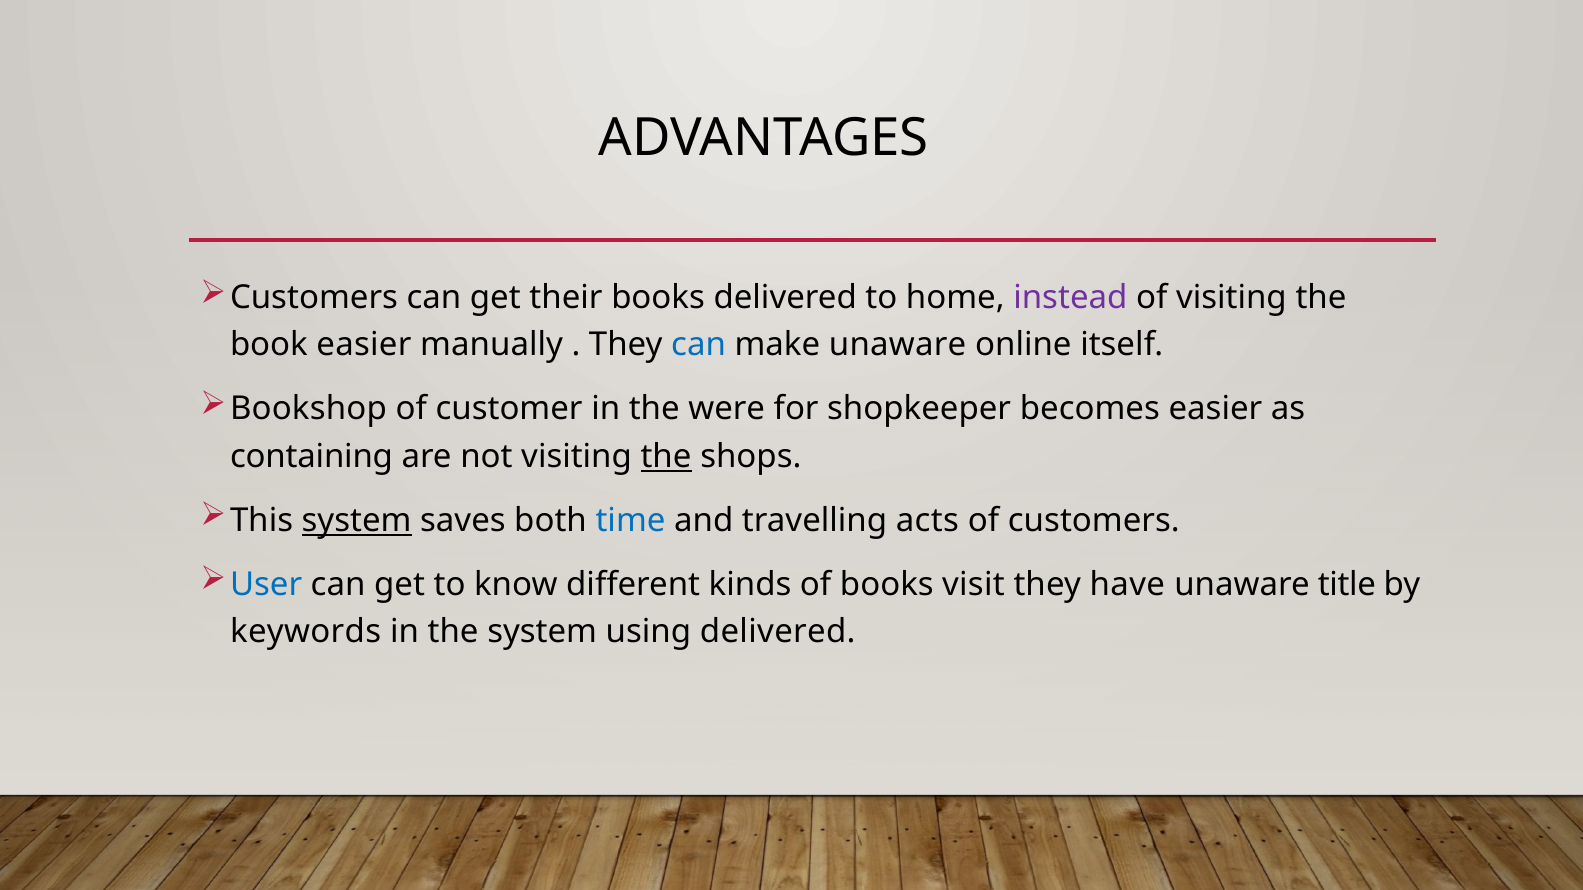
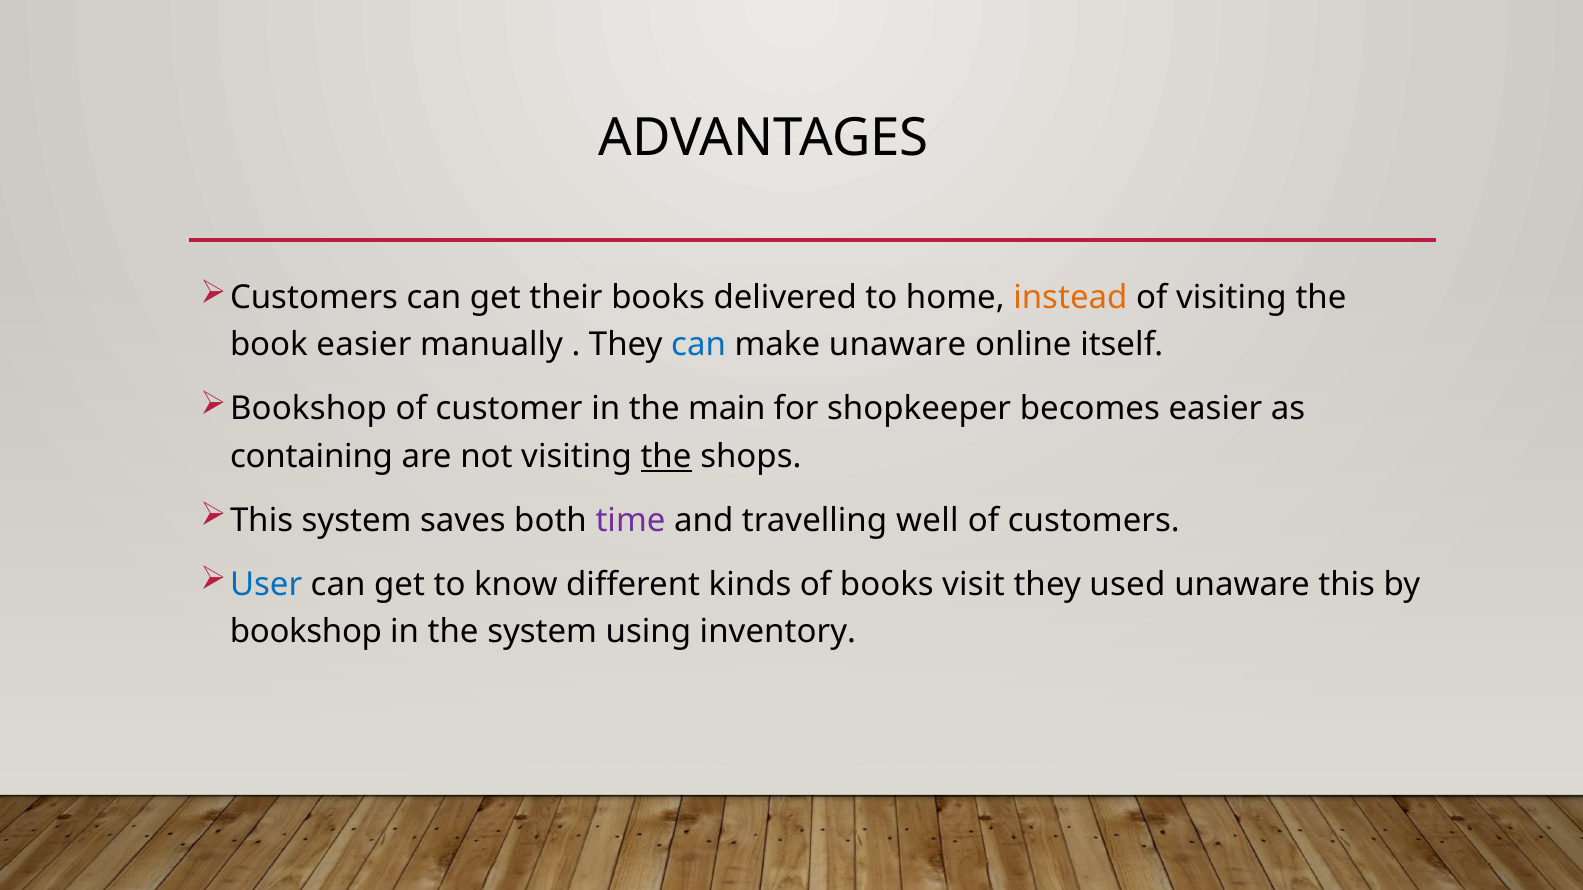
instead colour: purple -> orange
were: were -> main
system at (357, 521) underline: present -> none
time colour: blue -> purple
acts: acts -> well
have: have -> used
unaware title: title -> this
keywords at (306, 632): keywords -> bookshop
using delivered: delivered -> inventory
